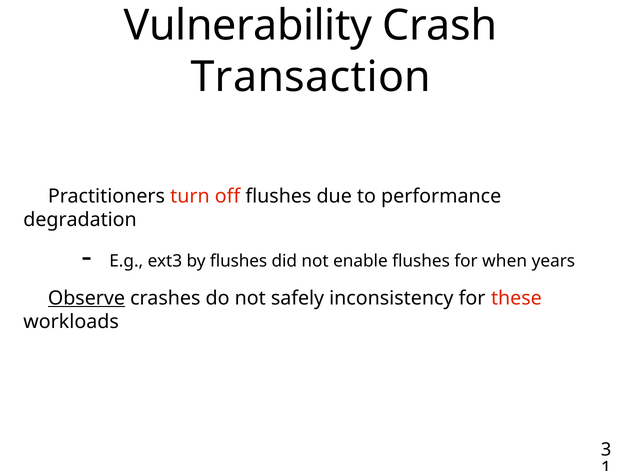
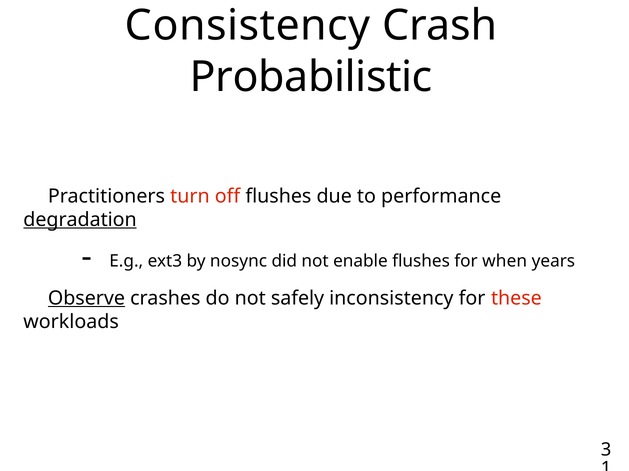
Vulnerability: Vulnerability -> Consistency
Transaction: Transaction -> Probabilistic
degradation underline: none -> present
by flushes: flushes -> nosync
